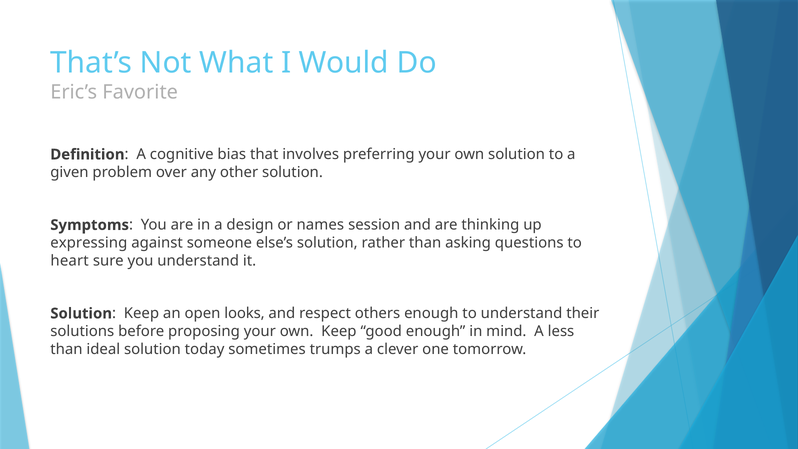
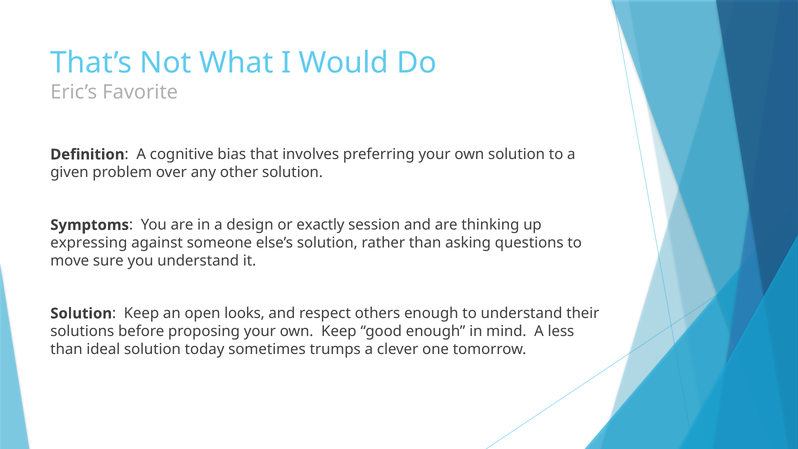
names: names -> exactly
heart: heart -> move
